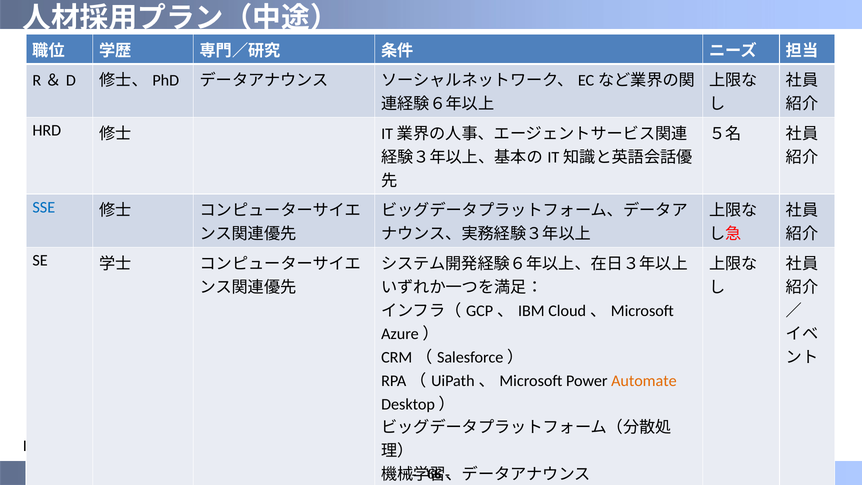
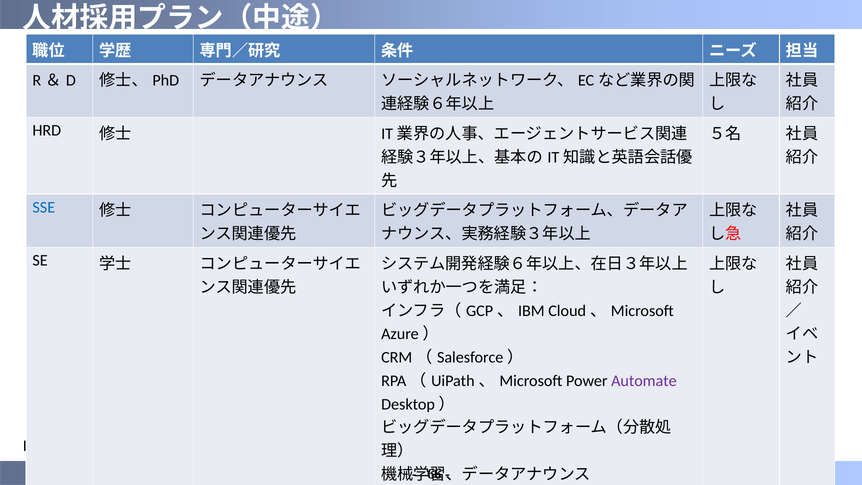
Automate colour: orange -> purple
